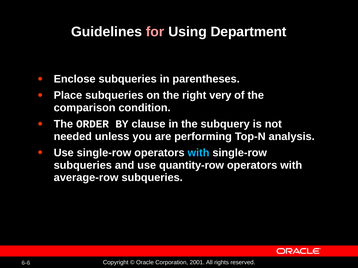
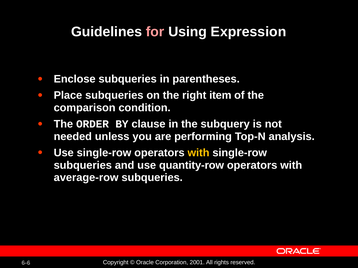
Department: Department -> Expression
very: very -> item
with at (199, 153) colour: light blue -> yellow
